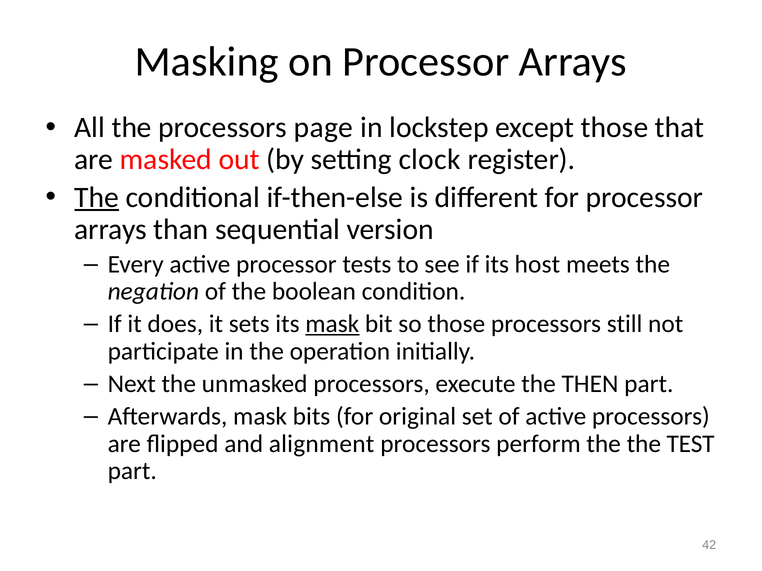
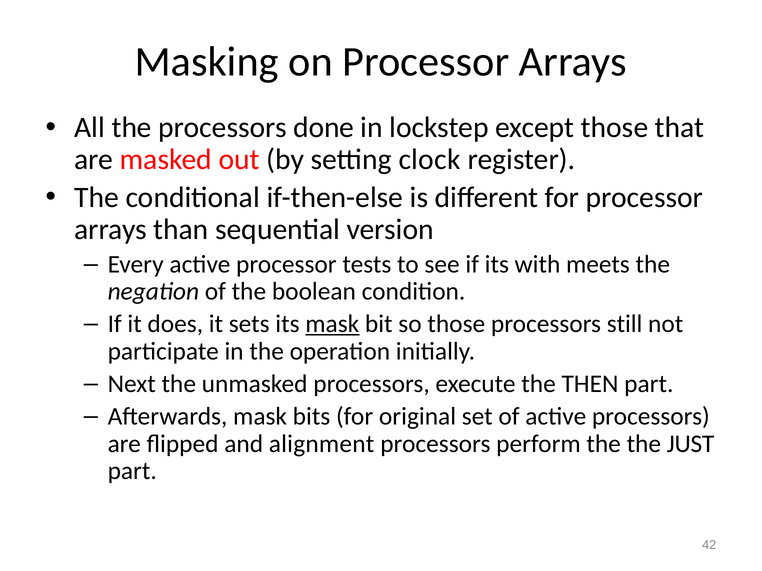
page: page -> done
The at (97, 198) underline: present -> none
host: host -> with
TEST: TEST -> JUST
